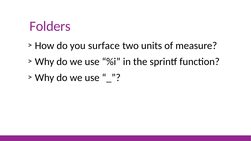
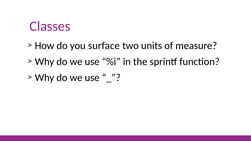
Folders: Folders -> Classes
